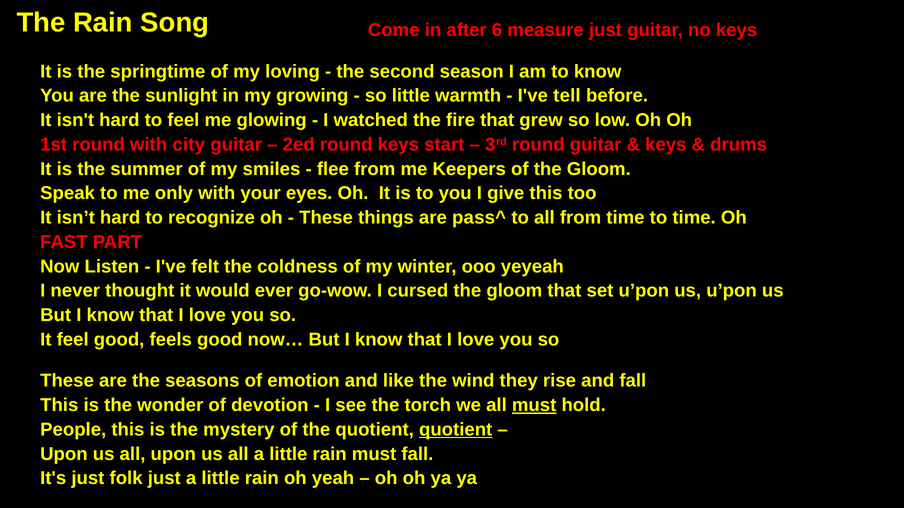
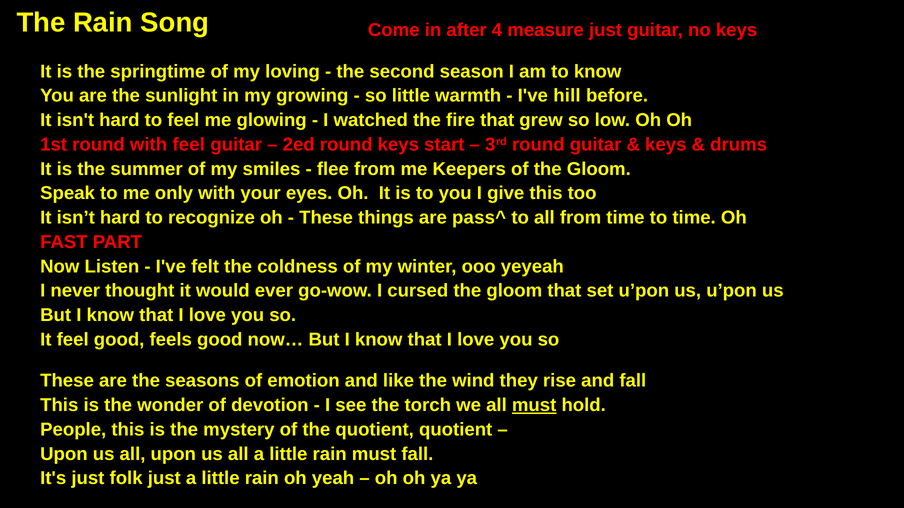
6: 6 -> 4
tell: tell -> hill
with city: city -> feel
quotient at (456, 430) underline: present -> none
